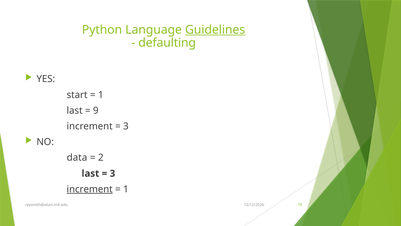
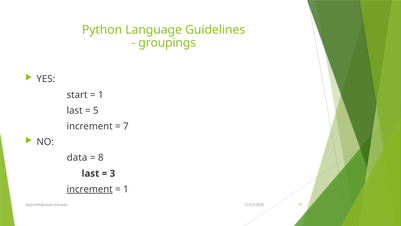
Guidelines underline: present -> none
defaulting: defaulting -> groupings
9: 9 -> 5
3 at (126, 126): 3 -> 7
2: 2 -> 8
